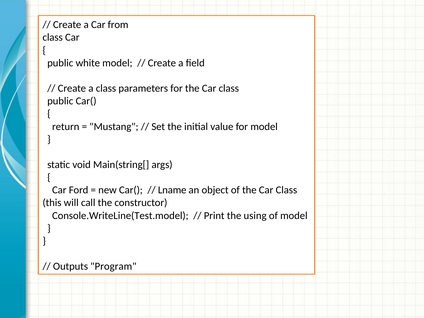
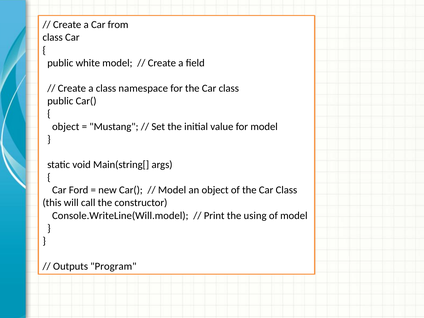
parameters: parameters -> namespace
return at (66, 127): return -> object
Lname at (172, 190): Lname -> Model
Console.WriteLine(Test.model: Console.WriteLine(Test.model -> Console.WriteLine(Will.model
